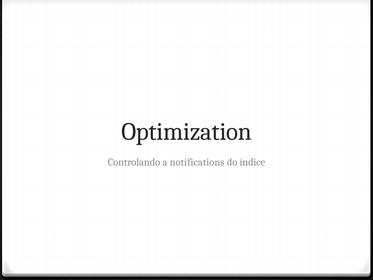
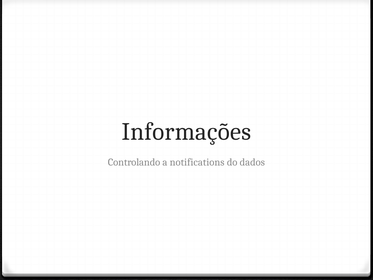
Optimization: Optimization -> Informações
índice: índice -> dados
